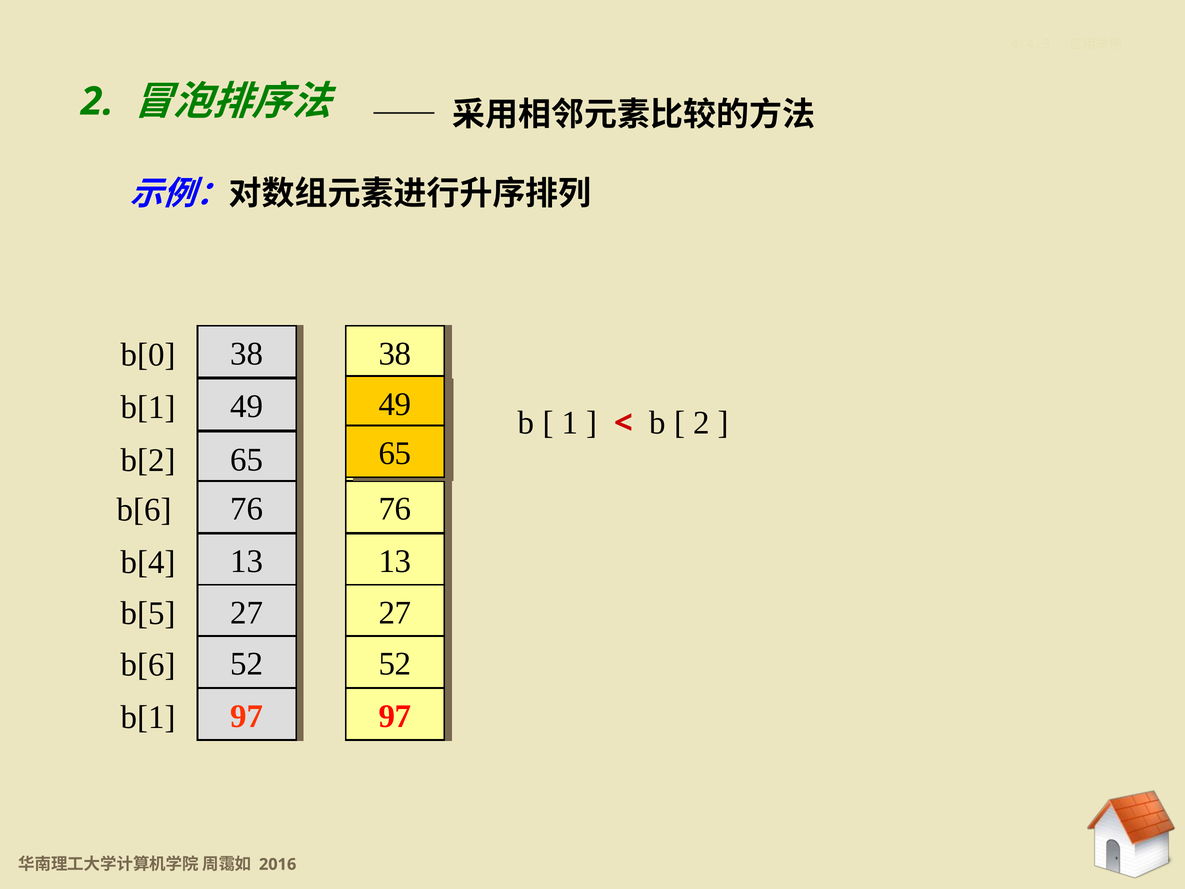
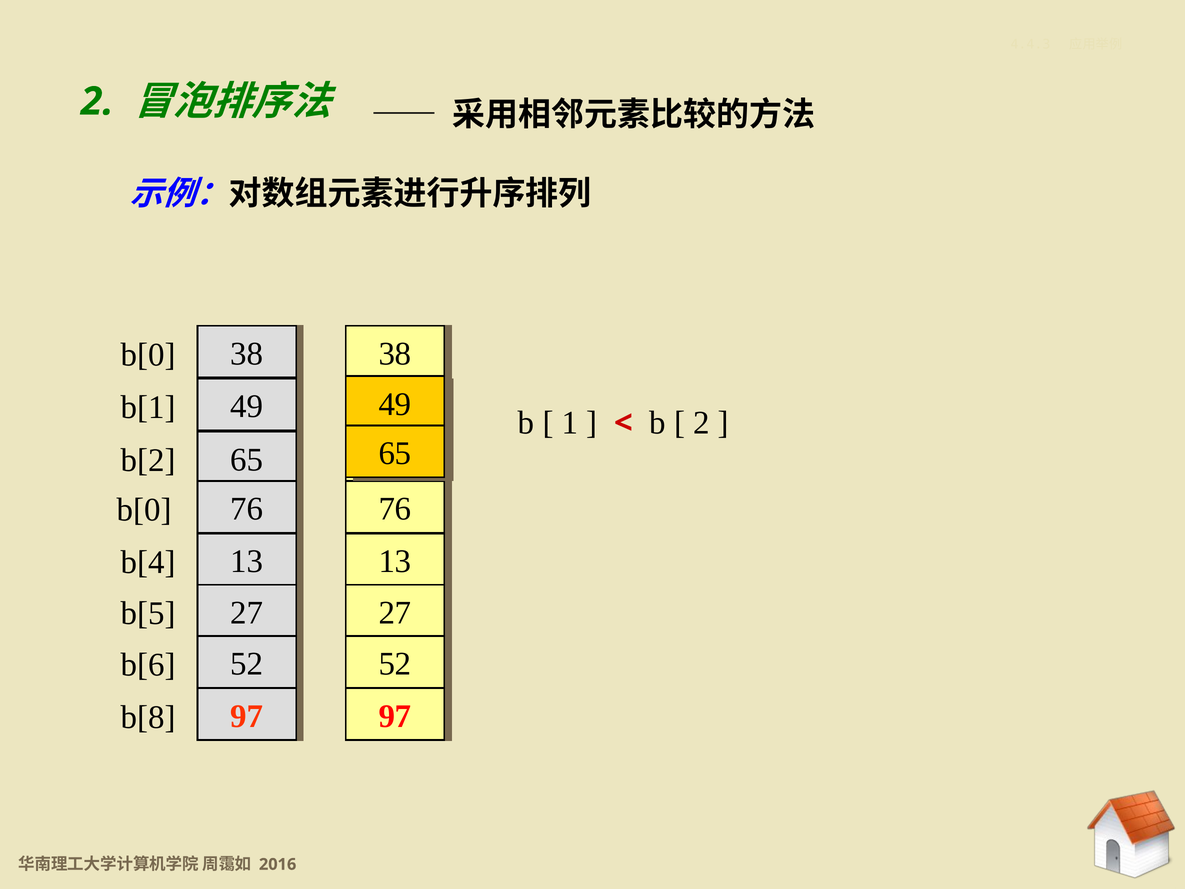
b[6 at (144, 510): b[6 -> b[0
b[1 at (148, 717): b[1 -> b[8
